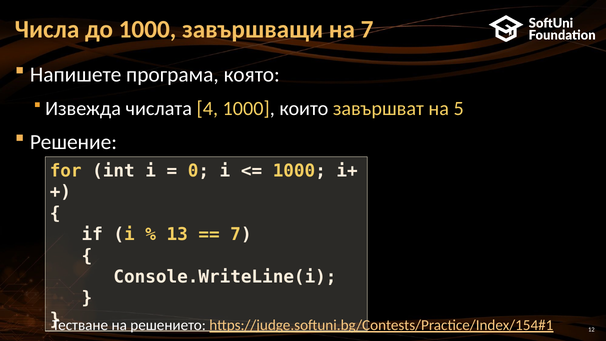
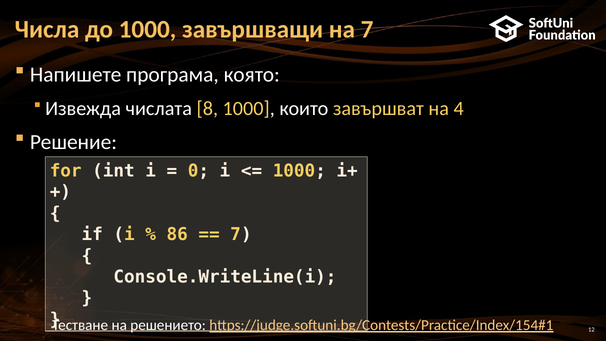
4: 4 -> 8
5: 5 -> 4
13: 13 -> 86
